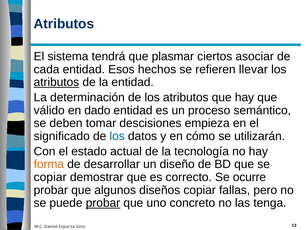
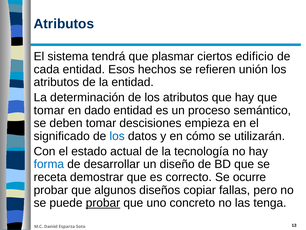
asociar: asociar -> edificio
llevar: llevar -> unión
atributos at (56, 82) underline: present -> none
válido at (49, 110): válido -> tomar
forma colour: orange -> blue
copiar at (50, 177): copiar -> receta
